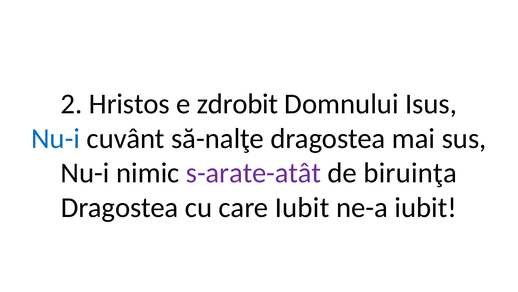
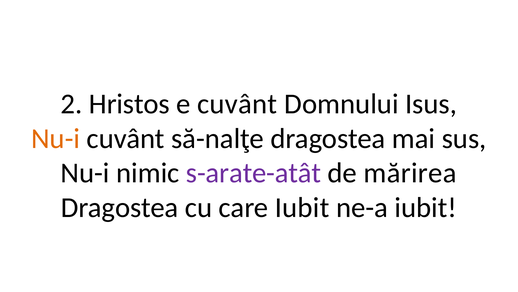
e zdrobit: zdrobit -> cuvânt
Nu-i at (56, 138) colour: blue -> orange
biruinţa: biruinţa -> mărirea
